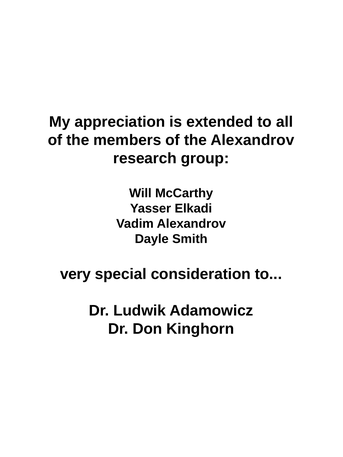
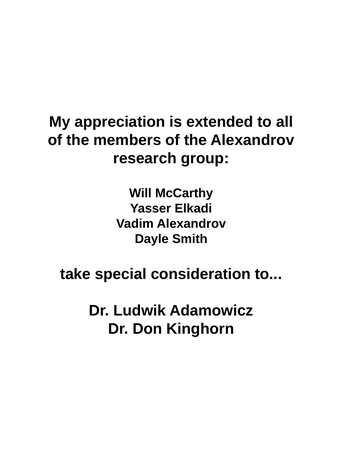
very: very -> take
